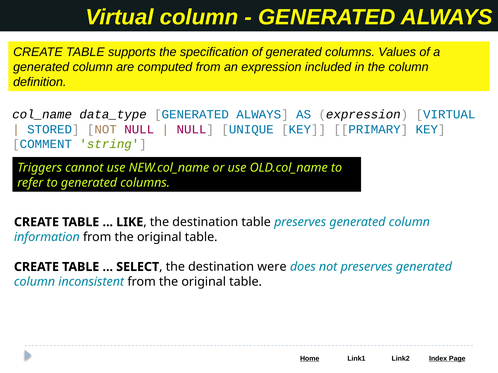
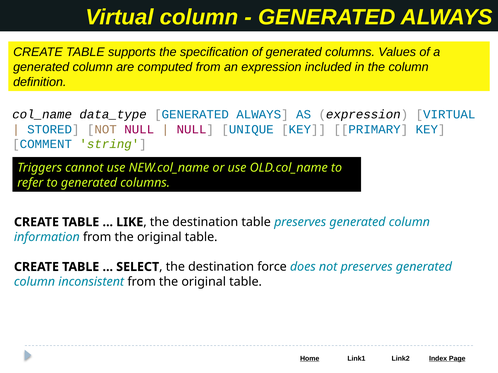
were: were -> force
